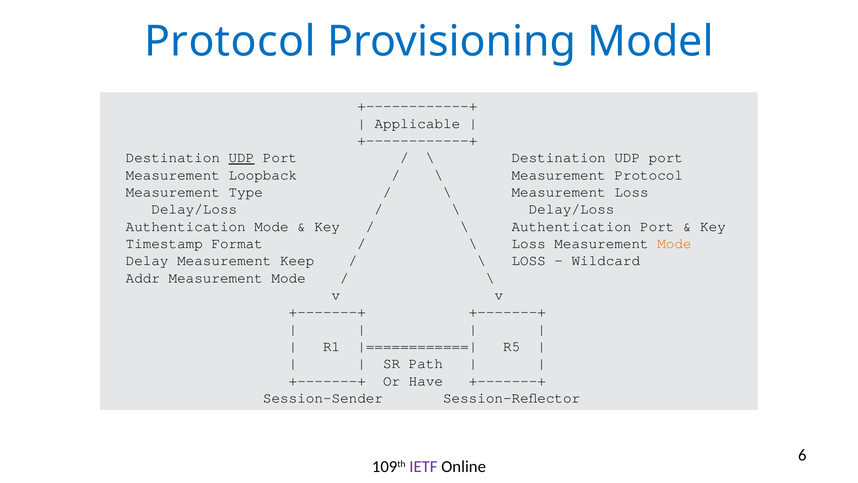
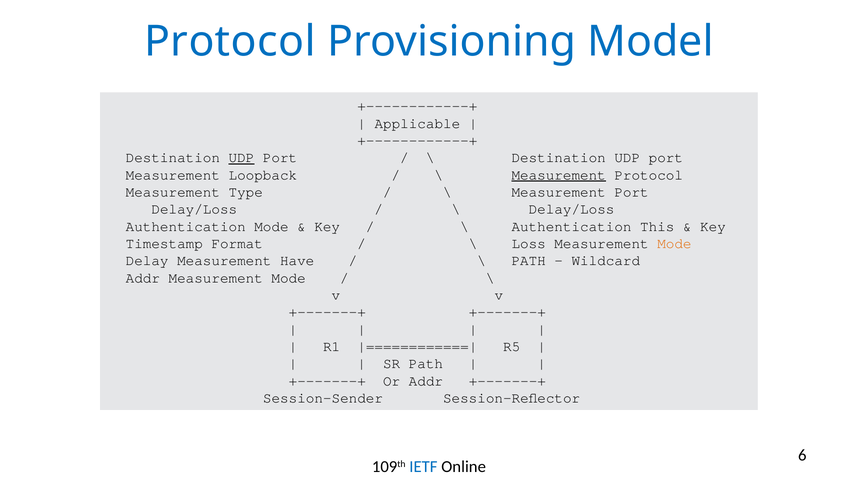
Measurement at (559, 175) underline: none -> present
Measurement Loss: Loss -> Port
Authentication Port: Port -> This
Keep: Keep -> Have
LOSS at (529, 261): LOSS -> PATH
Or Have: Have -> Addr
IETF colour: purple -> blue
